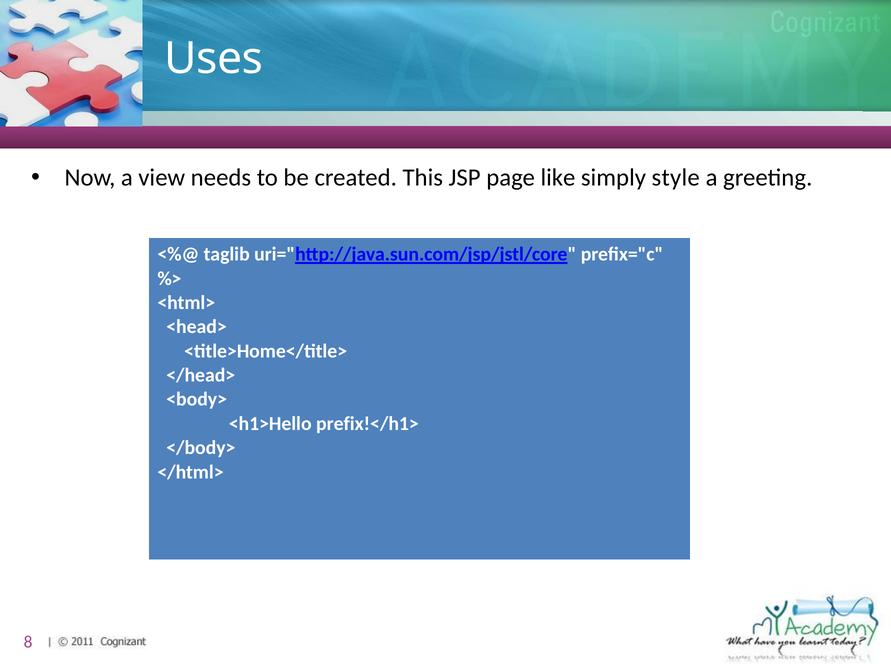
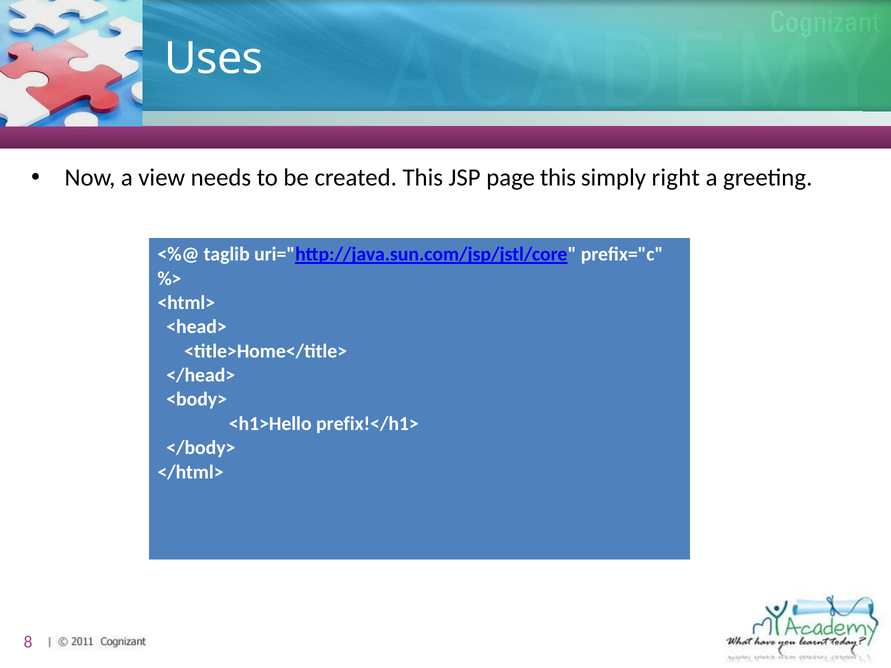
page like: like -> this
style: style -> right
